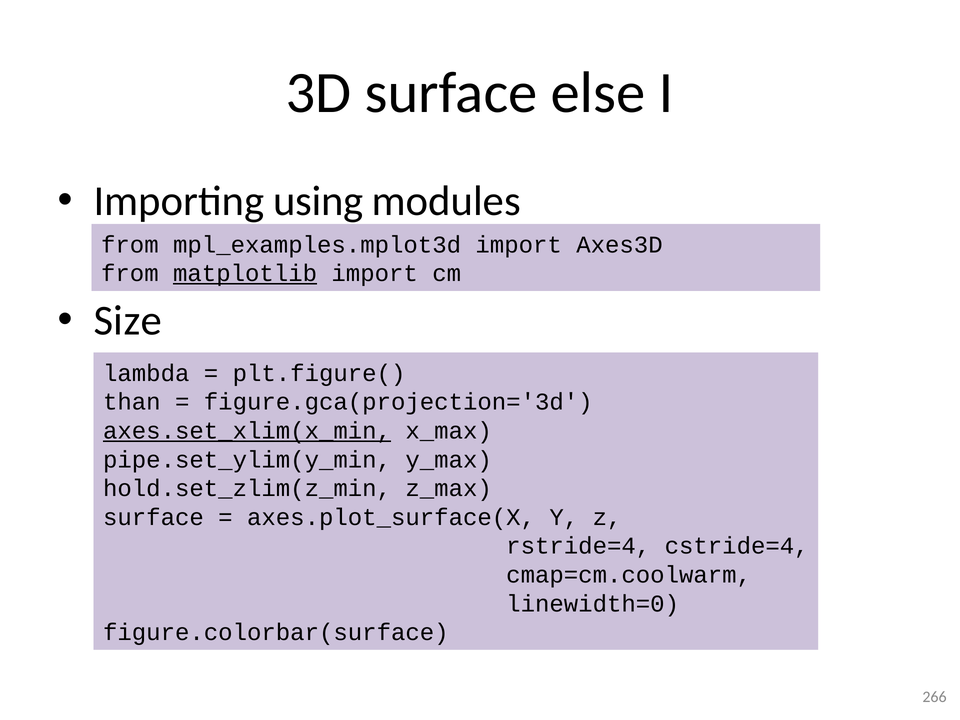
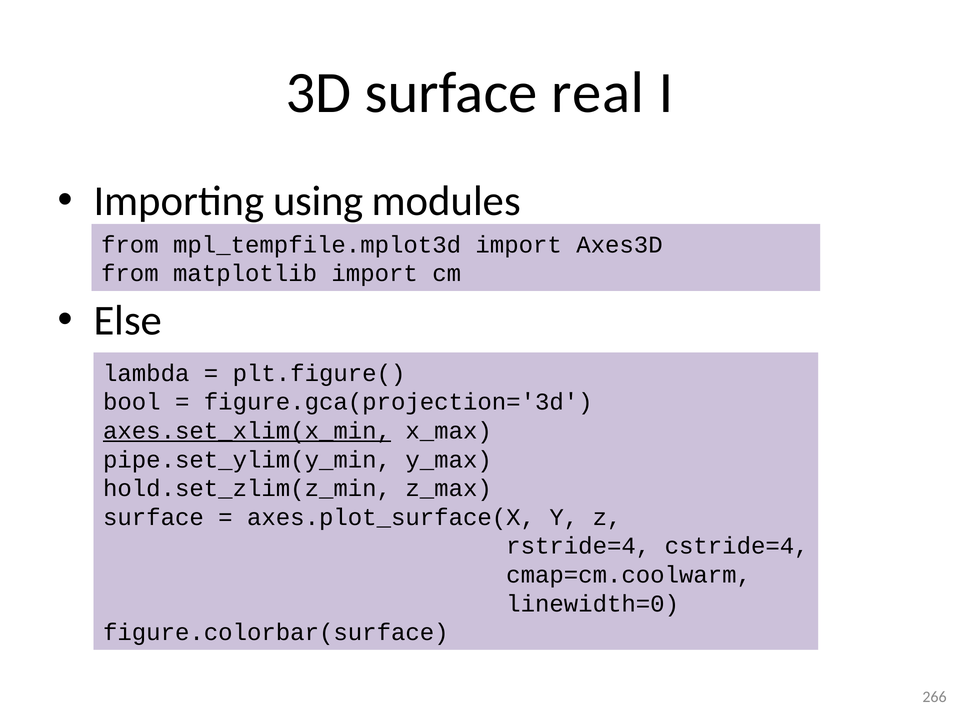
else: else -> real
mpl_examples.mplot3d: mpl_examples.mplot3d -> mpl_tempfile.mplot3d
matplotlib underline: present -> none
Size: Size -> Else
than: than -> bool
